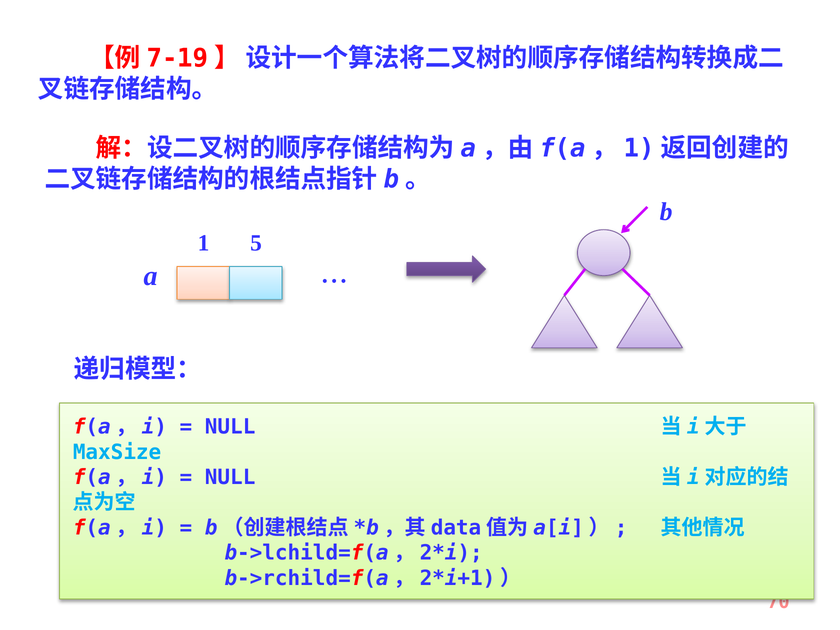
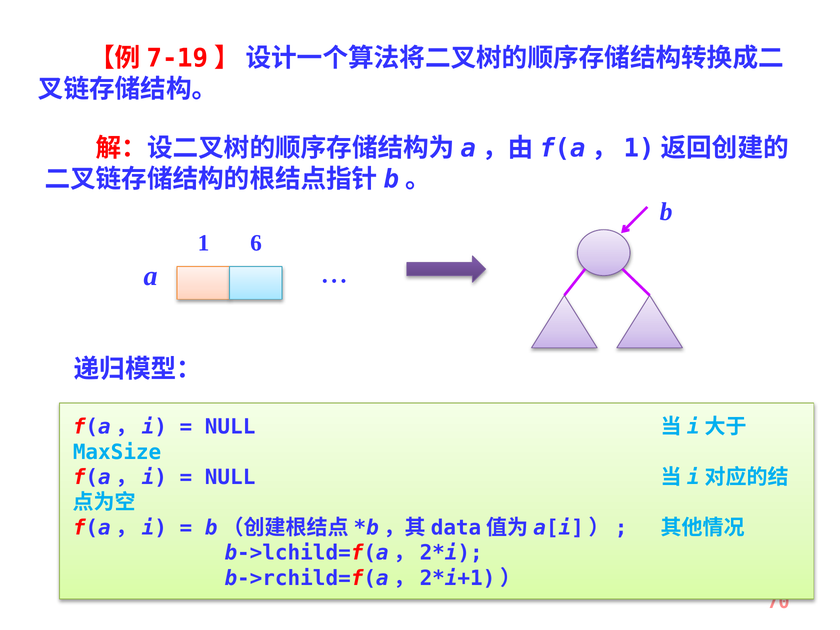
5: 5 -> 6
